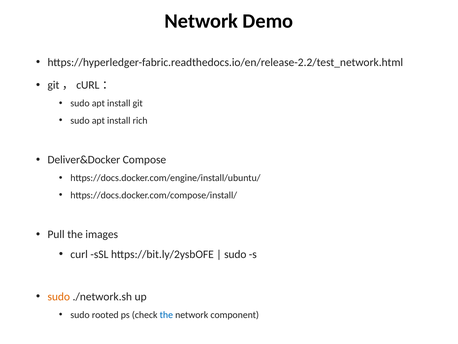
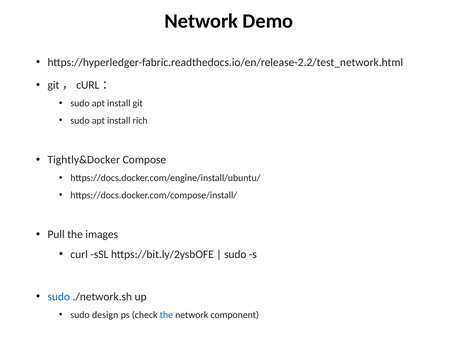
Deliver&Docker: Deliver&Docker -> Tightly&Docker
sudo at (59, 296) colour: orange -> blue
rooted: rooted -> design
